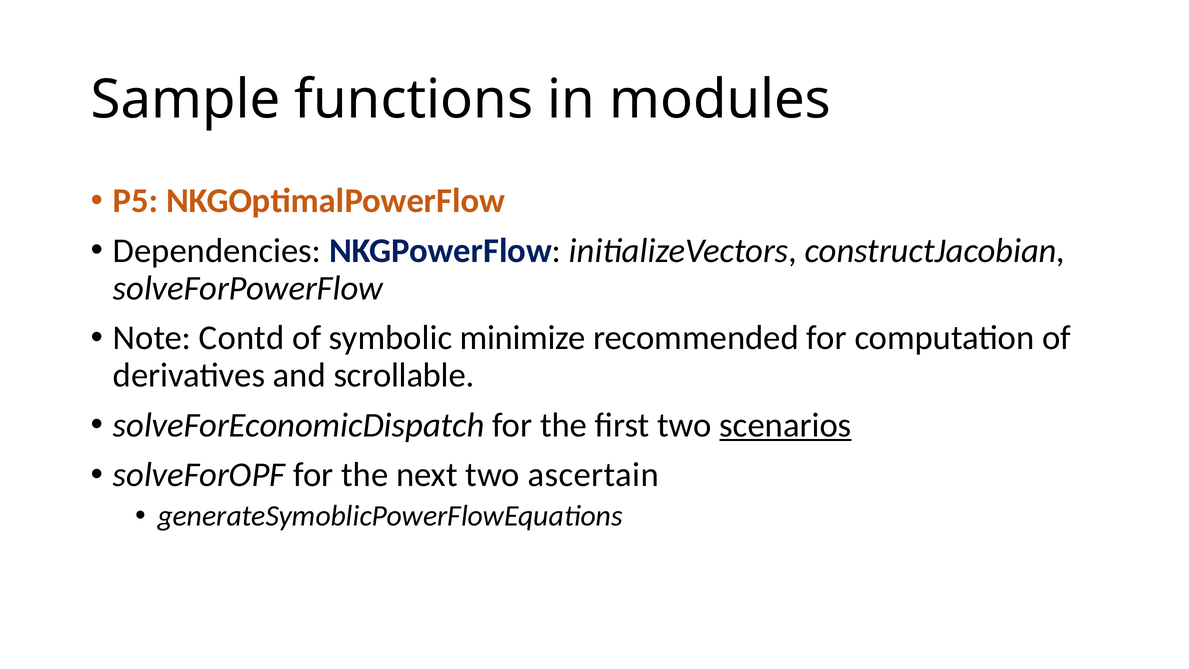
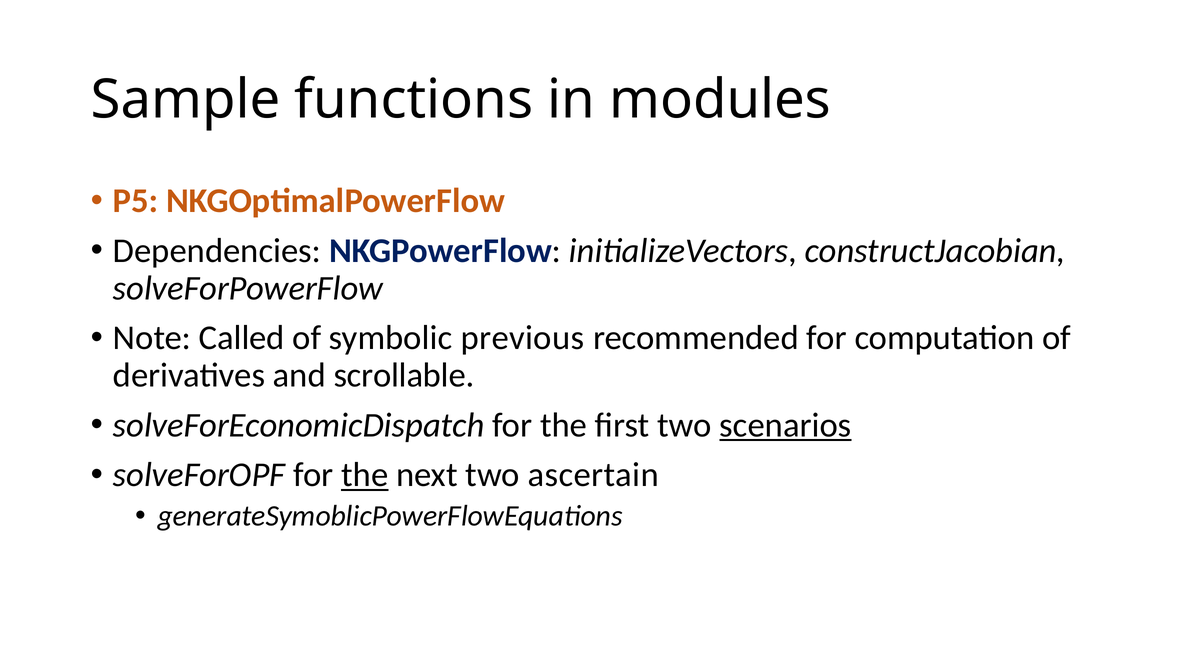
Contd: Contd -> Called
minimize: minimize -> previous
the at (365, 475) underline: none -> present
